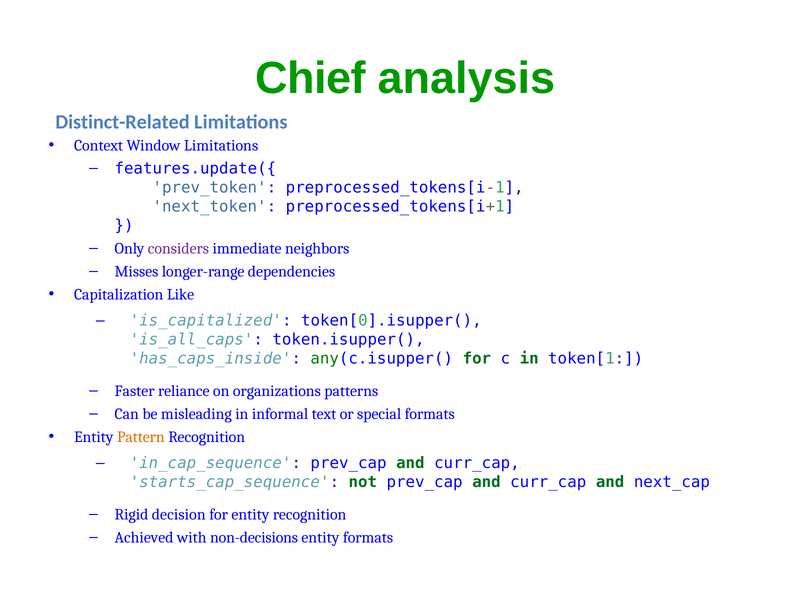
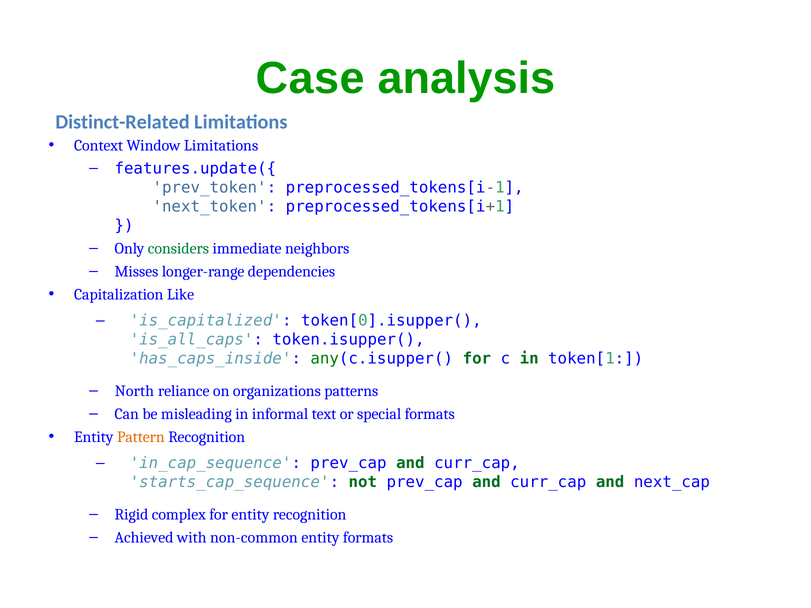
Chief: Chief -> Case
considers colour: purple -> green
Faster: Faster -> North
decision: decision -> complex
non-decisions: non-decisions -> non-common
